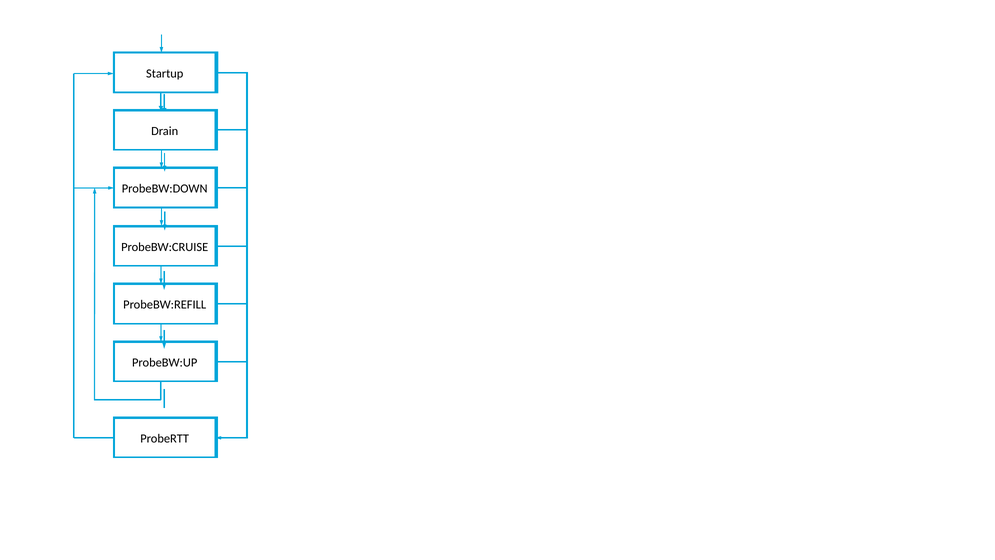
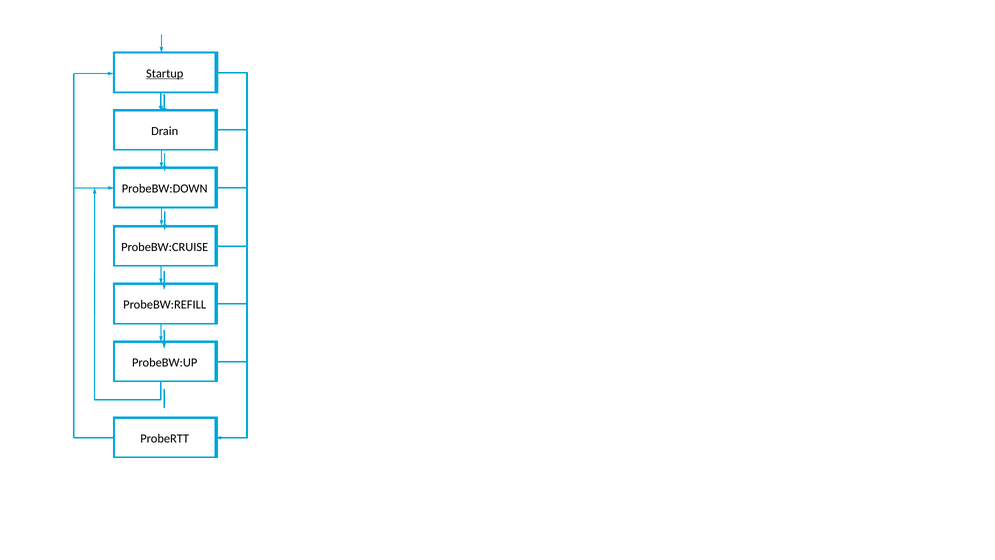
Startup underline: none -> present
